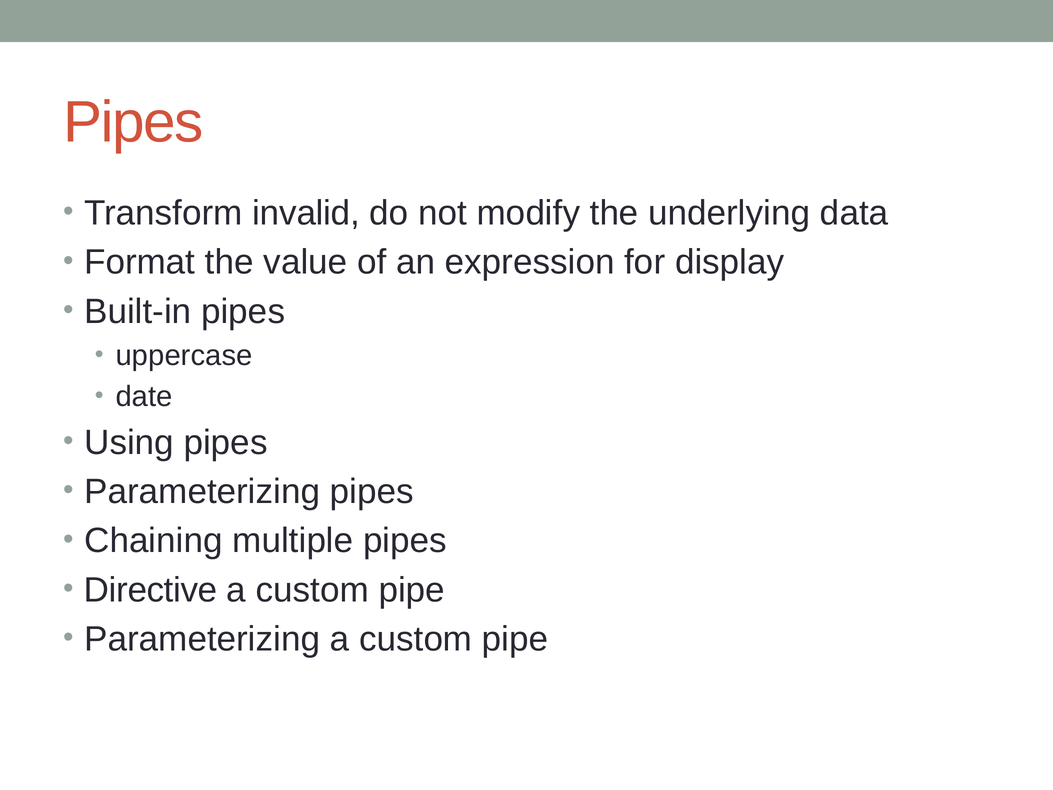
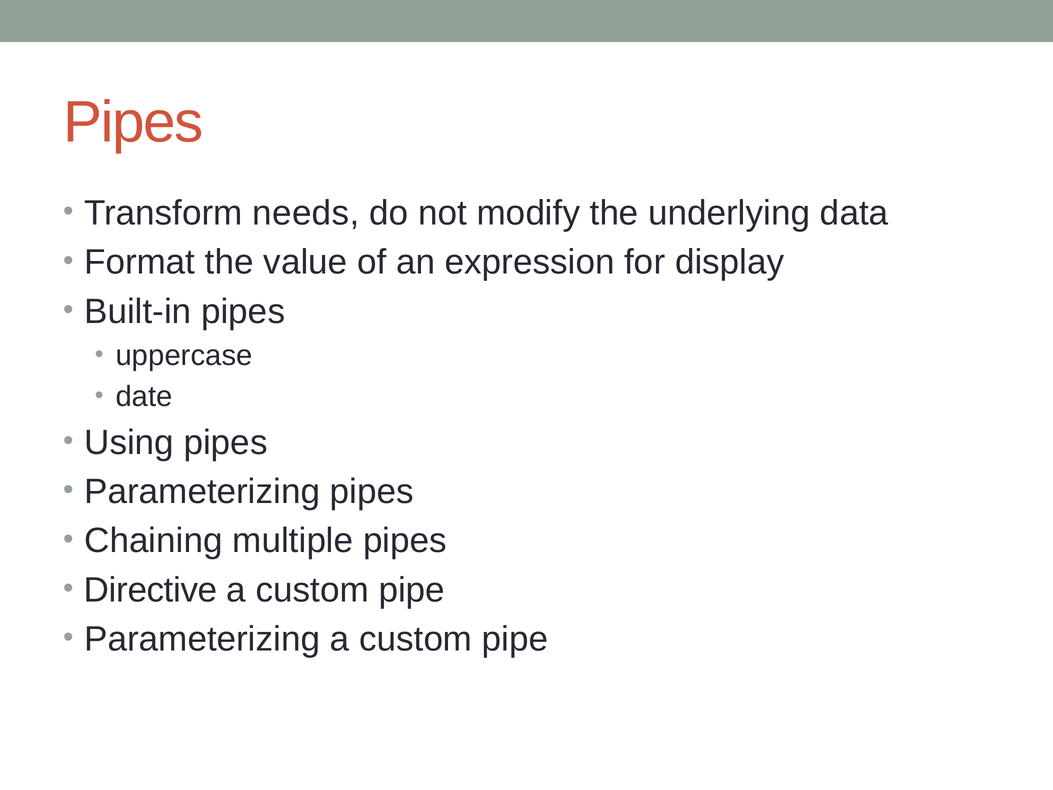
invalid: invalid -> needs
